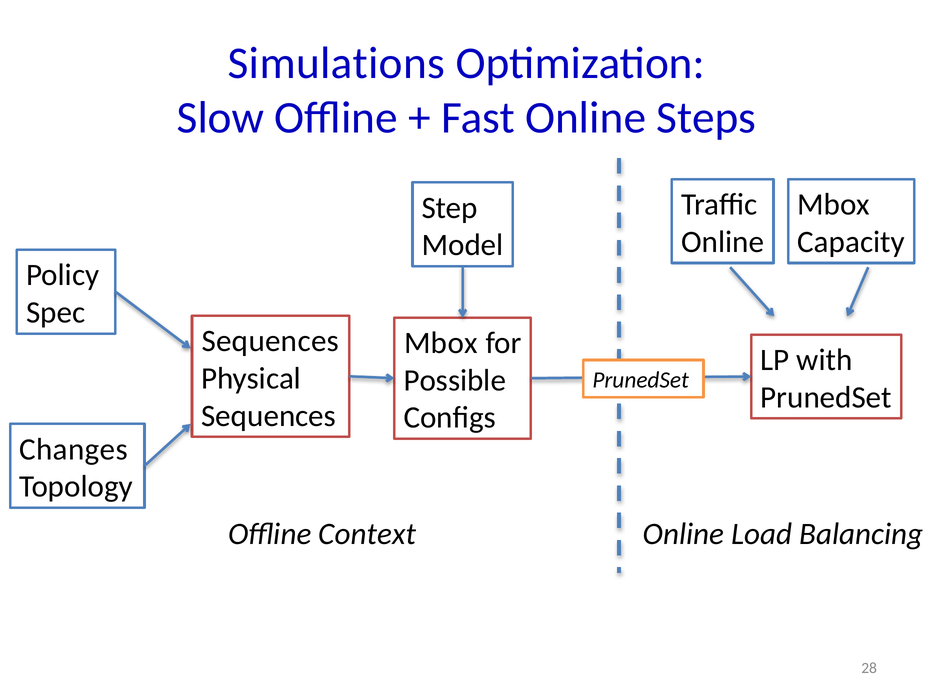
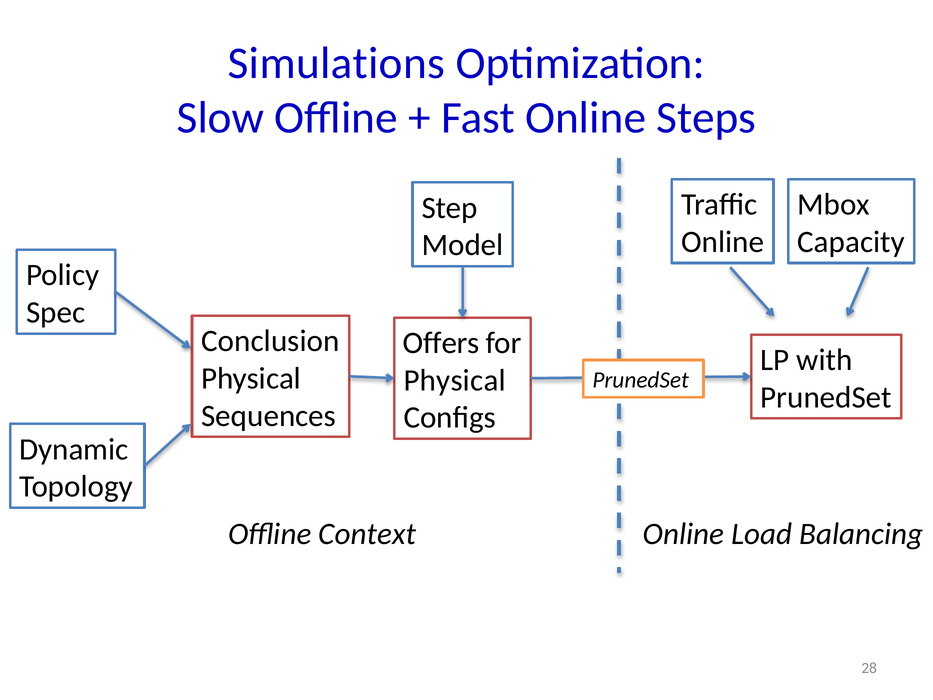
Sequences at (270, 341): Sequences -> Conclusion
Mbox at (441, 343): Mbox -> Offers
Possible at (455, 380): Possible -> Physical
Changes: Changes -> Dynamic
